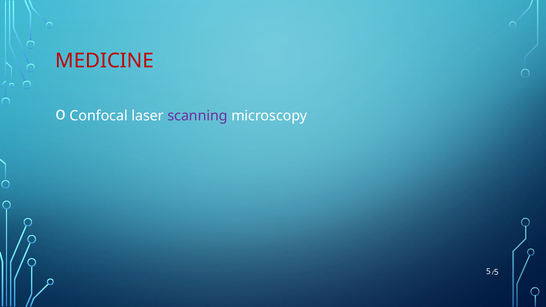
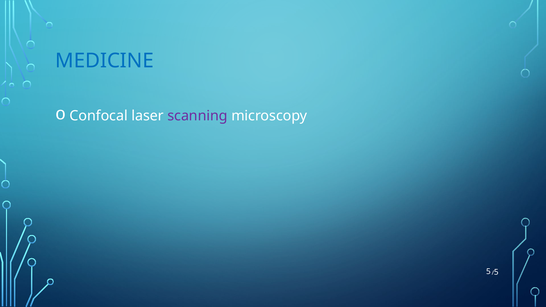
MEDICINE colour: red -> blue
